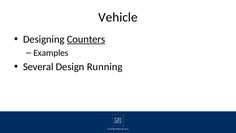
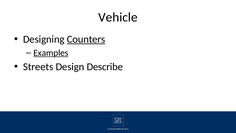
Examples underline: none -> present
Several: Several -> Streets
Running: Running -> Describe
